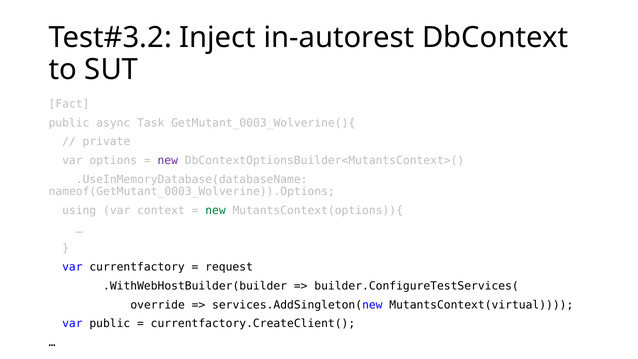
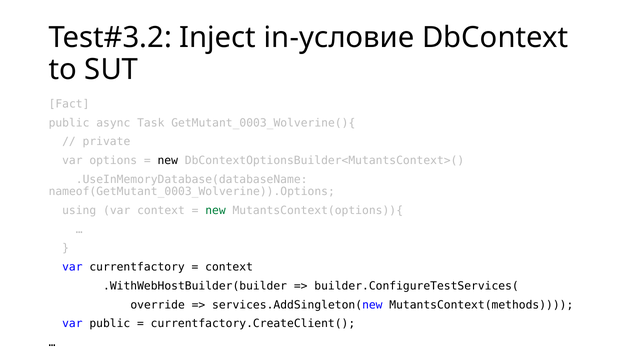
in-autorest: in-autorest -> in-условие
new at (168, 161) colour: purple -> black
request at (229, 267): request -> context
MutantsContext(virtual: MutantsContext(virtual -> MutantsContext(methods
